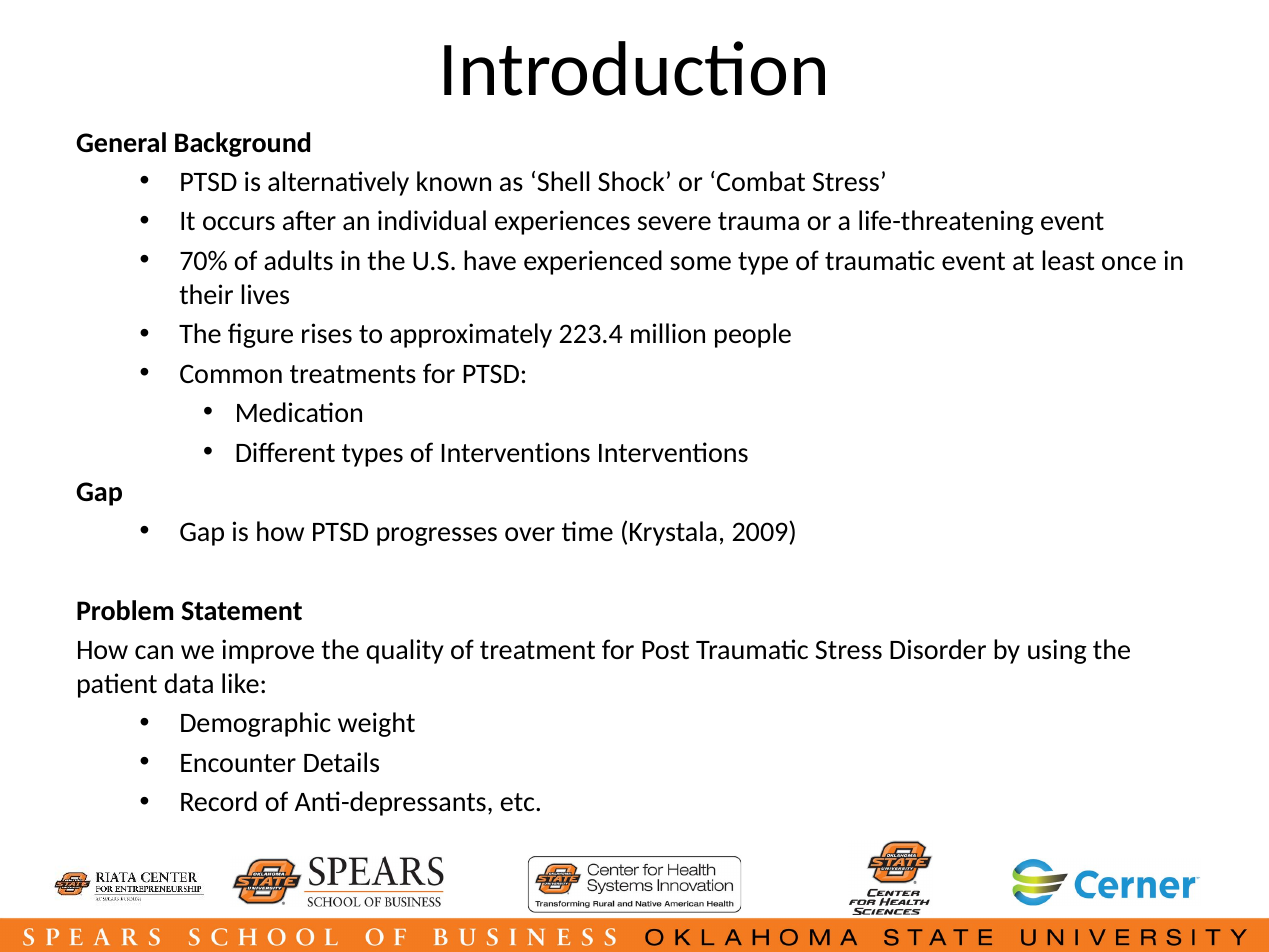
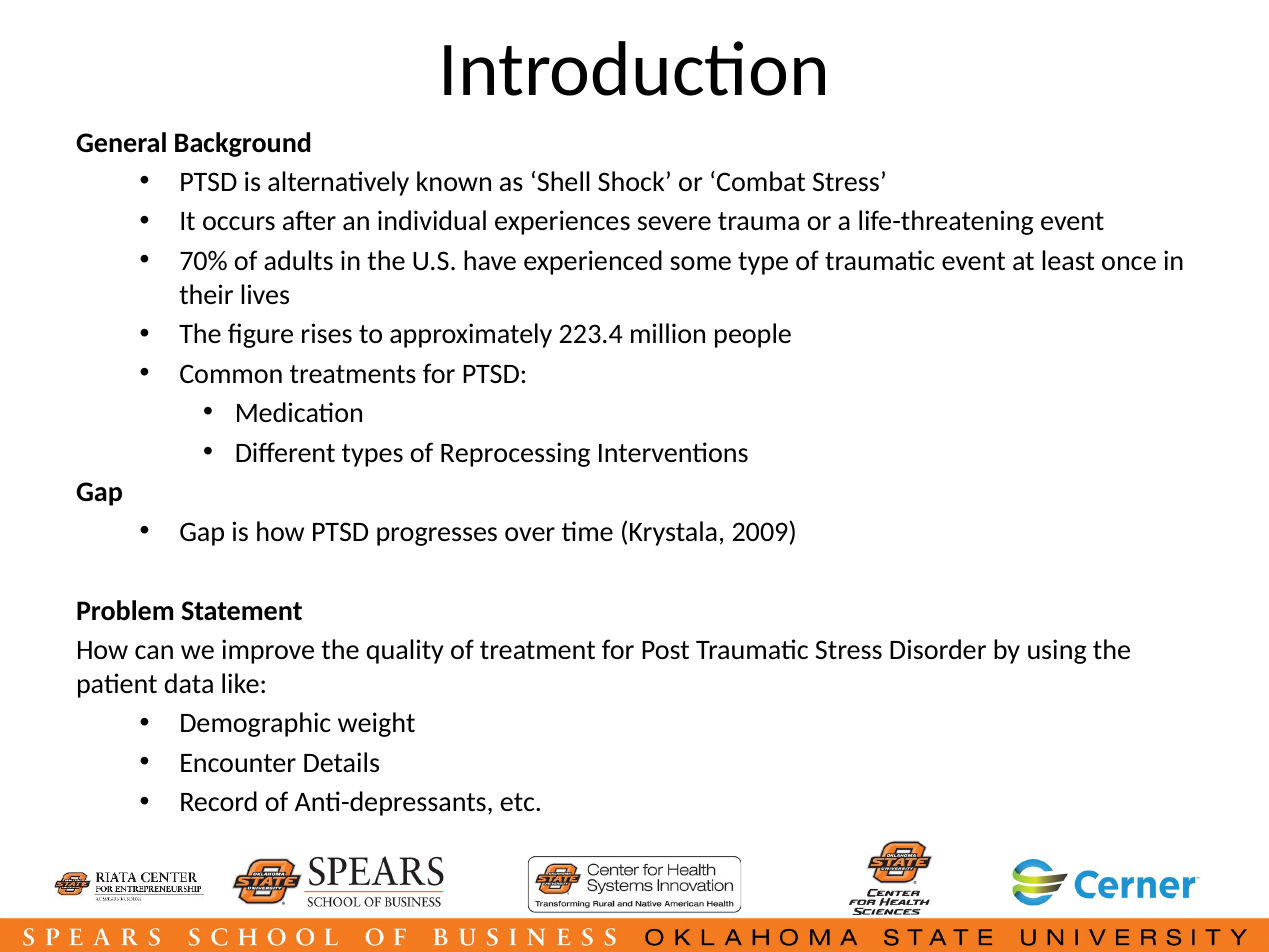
of Interventions: Interventions -> Reprocessing
